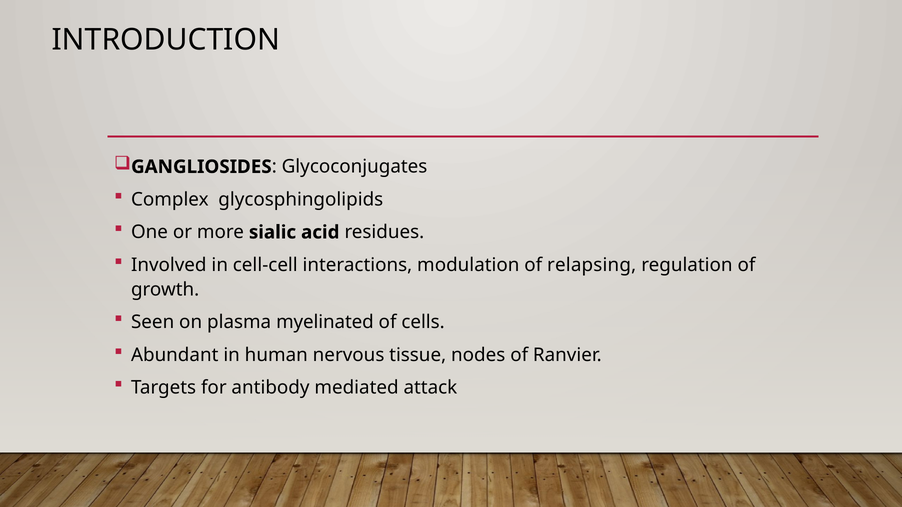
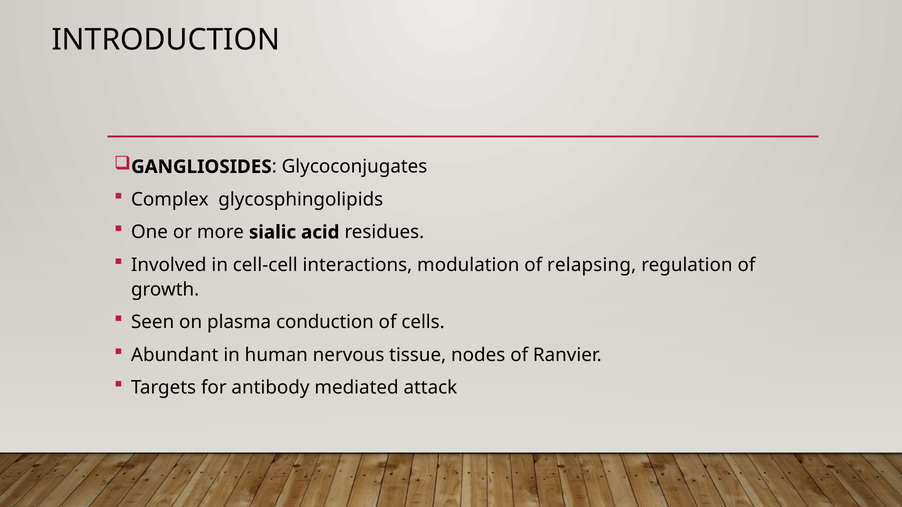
myelinated: myelinated -> conduction
